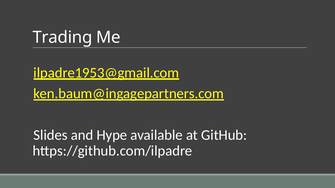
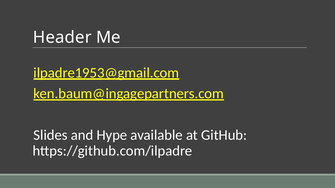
Trading: Trading -> Header
